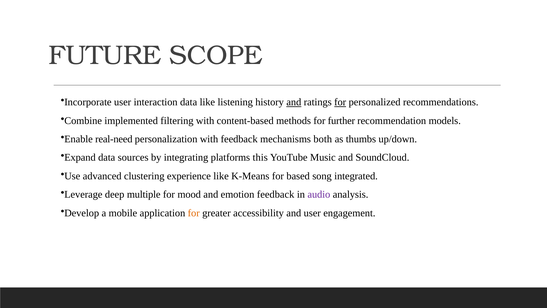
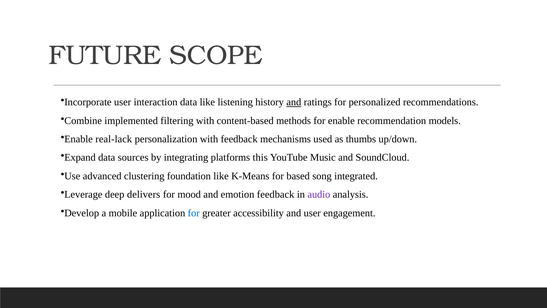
for at (340, 102) underline: present -> none
for further: further -> enable
real-need: real-need -> real-lack
both: both -> used
experience: experience -> foundation
multiple: multiple -> delivers
for at (194, 213) colour: orange -> blue
